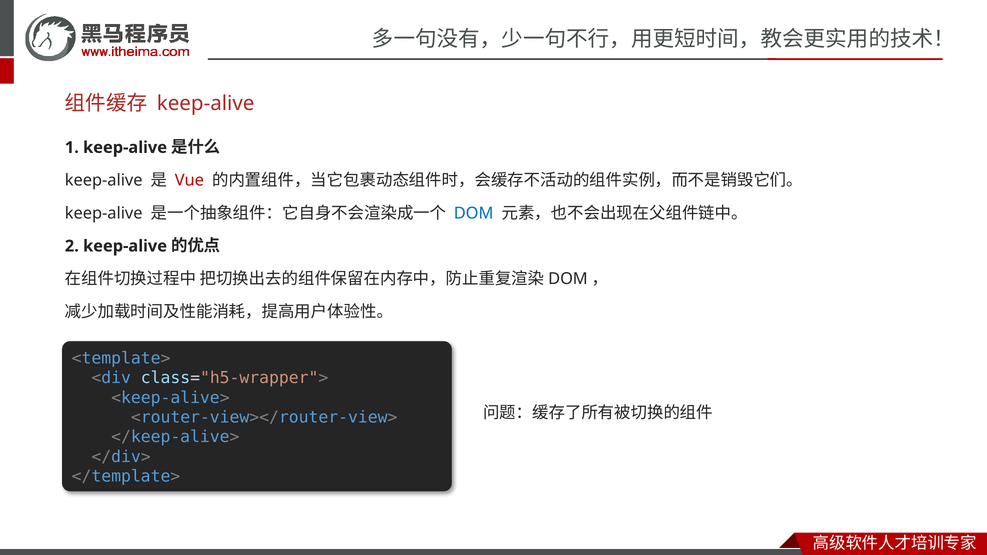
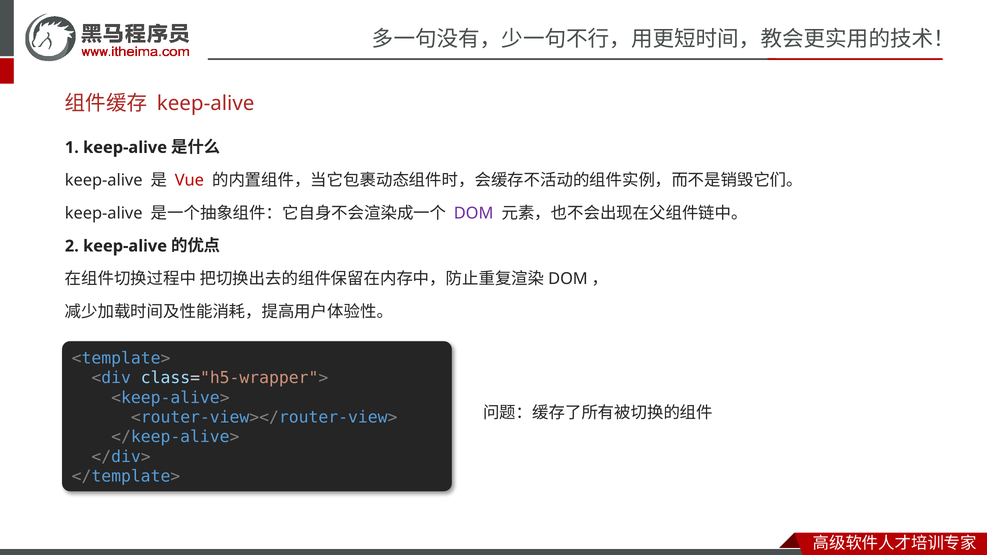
DOM colour: blue -> purple
